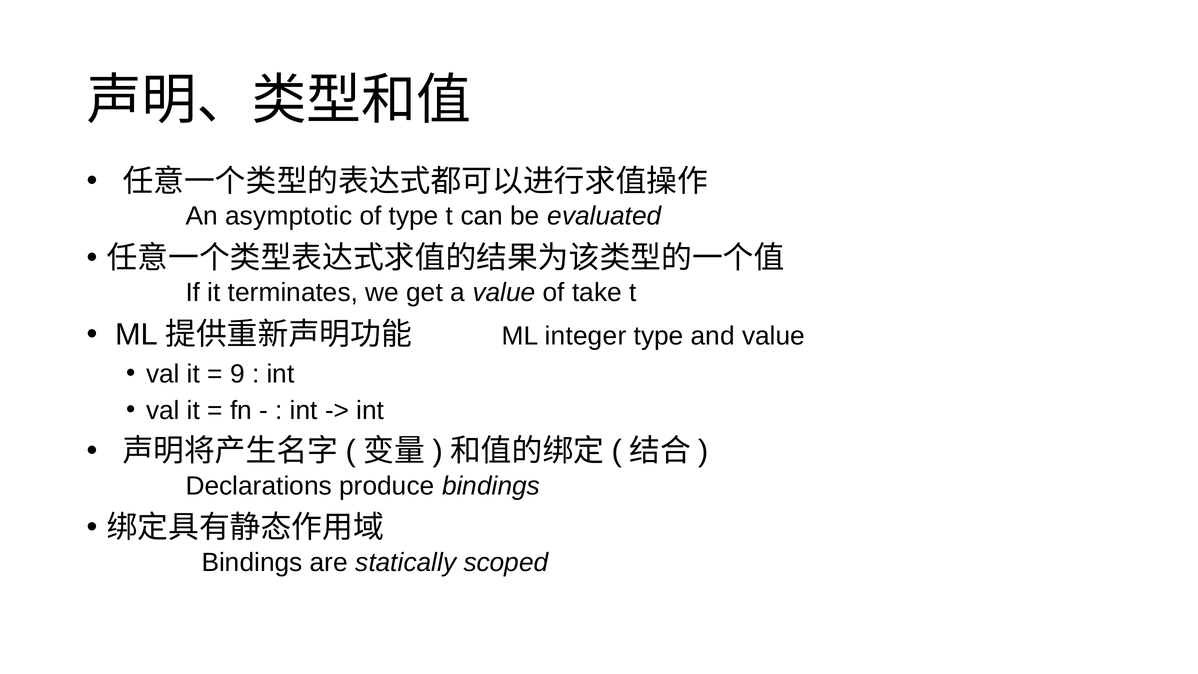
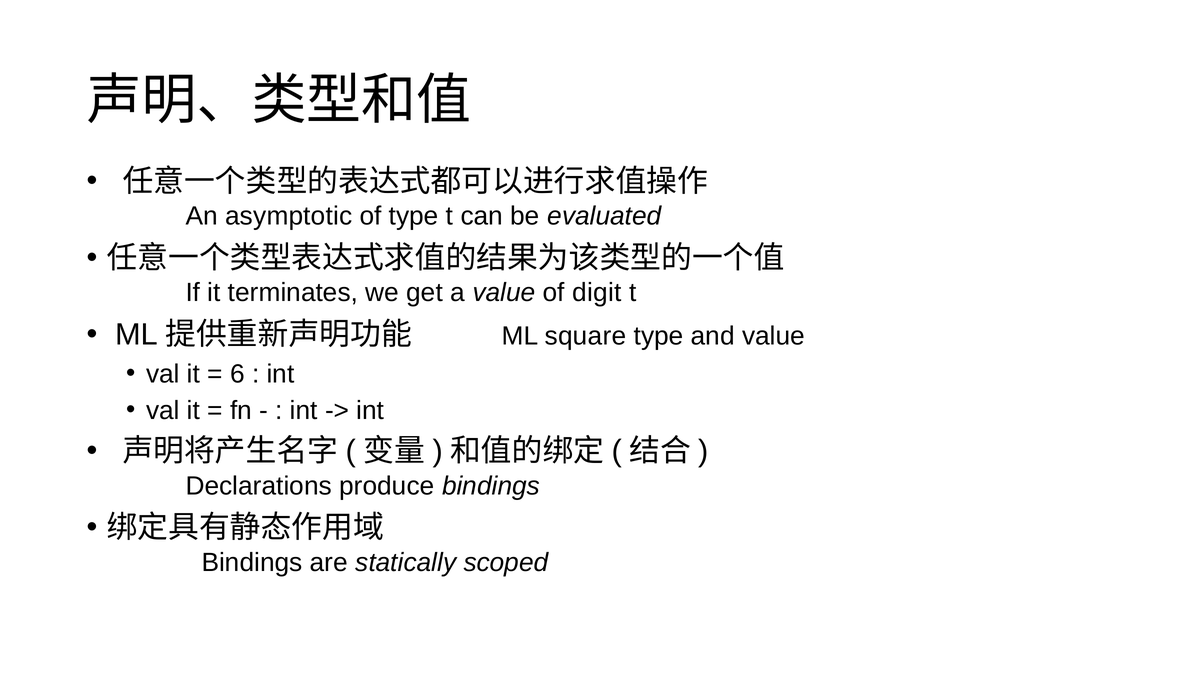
take: take -> digit
integer: integer -> square
9: 9 -> 6
